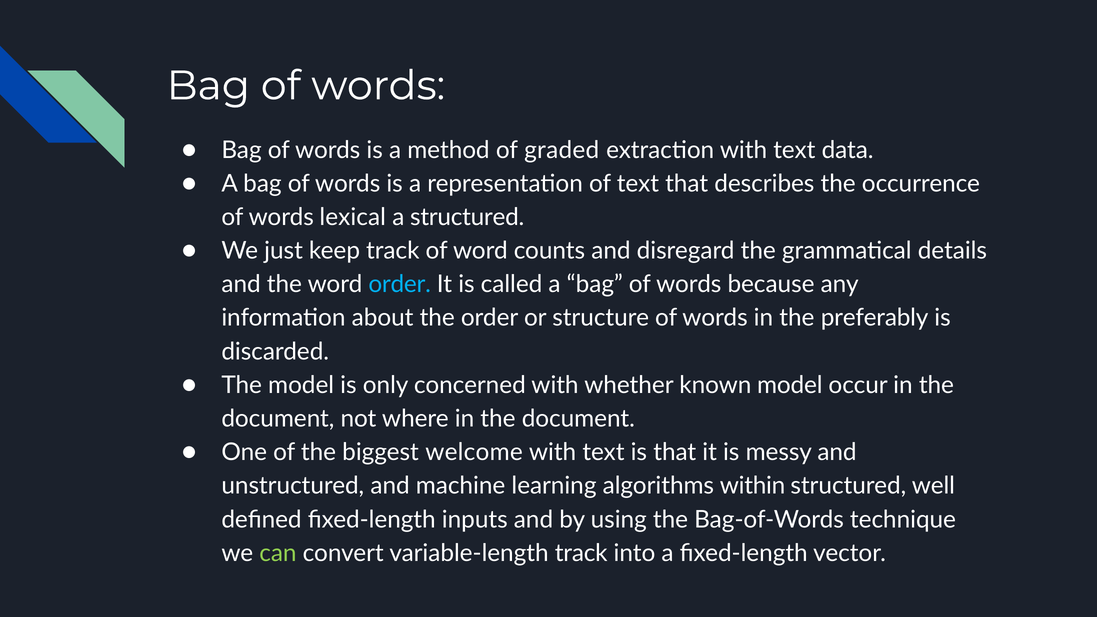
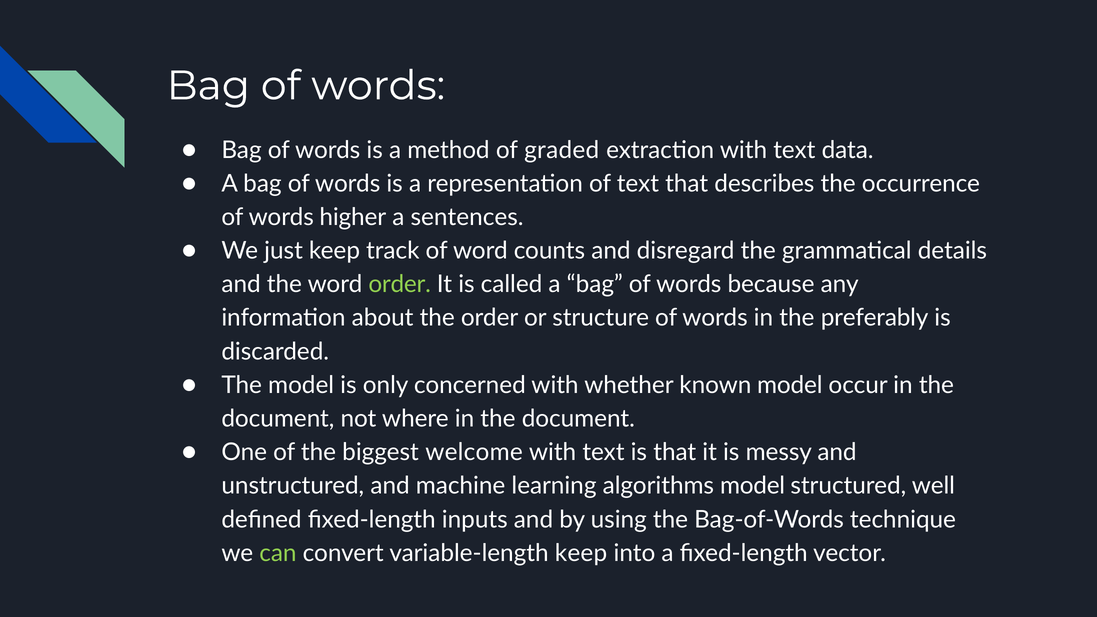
lexical: lexical -> higher
a structured: structured -> sentences
order at (400, 284) colour: light blue -> light green
algorithms within: within -> model
variable-length track: track -> keep
